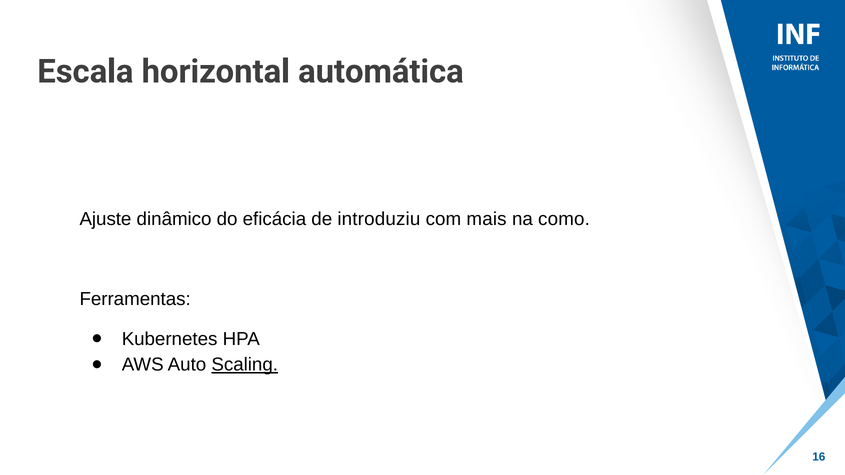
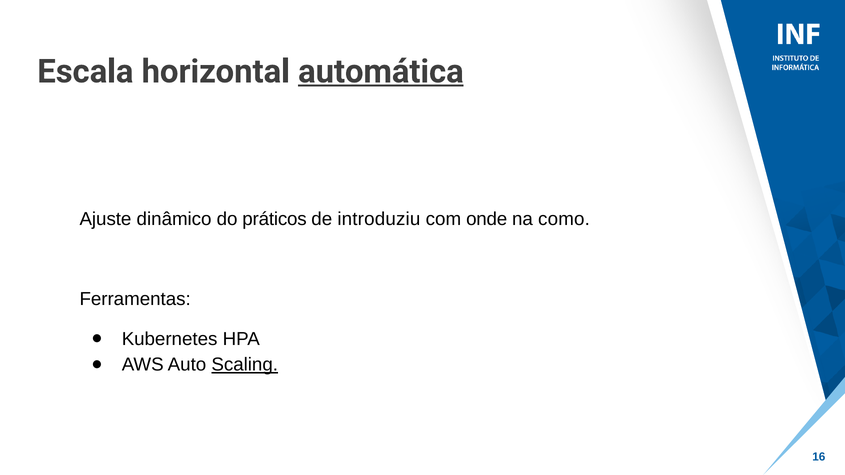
automática underline: none -> present
eficácia: eficácia -> práticos
mais: mais -> onde
